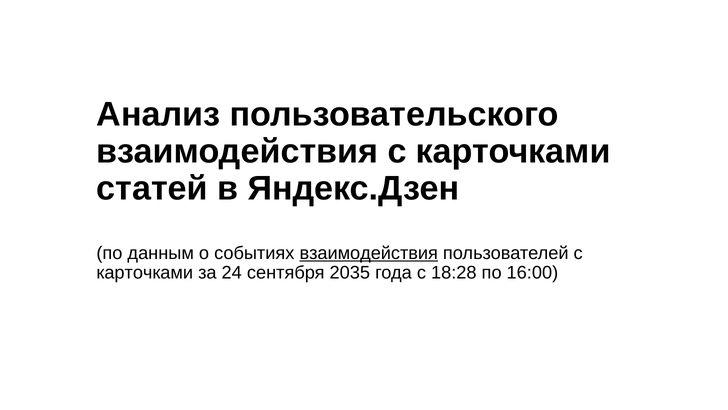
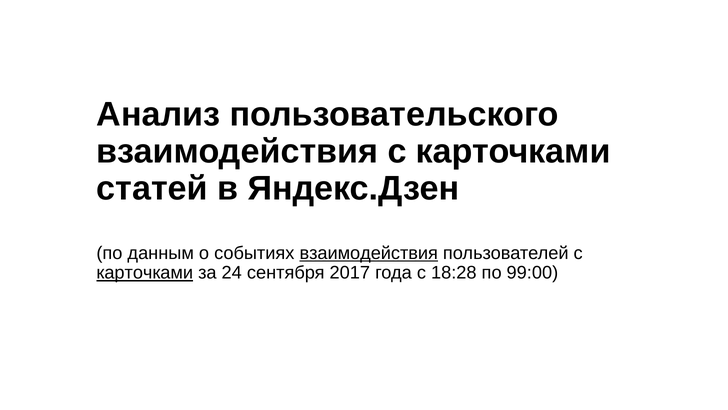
карточками at (145, 273) underline: none -> present
2035: 2035 -> 2017
16:00: 16:00 -> 99:00
